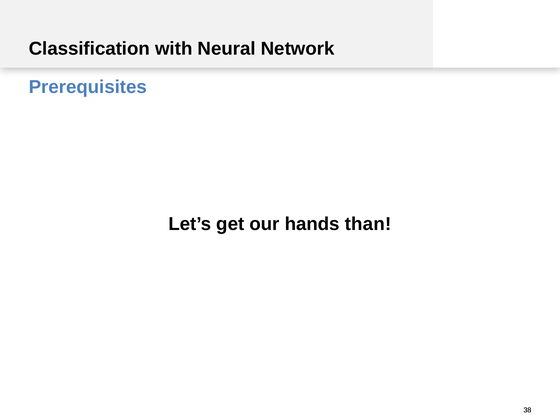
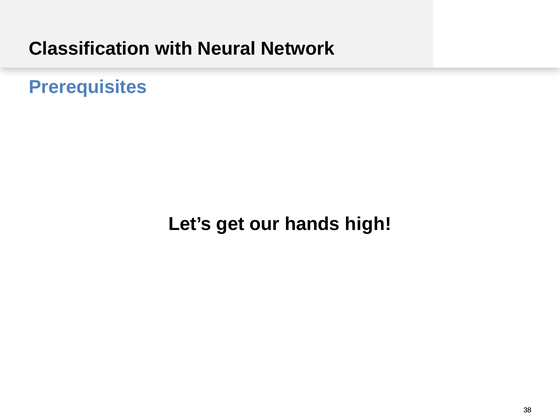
than: than -> high
